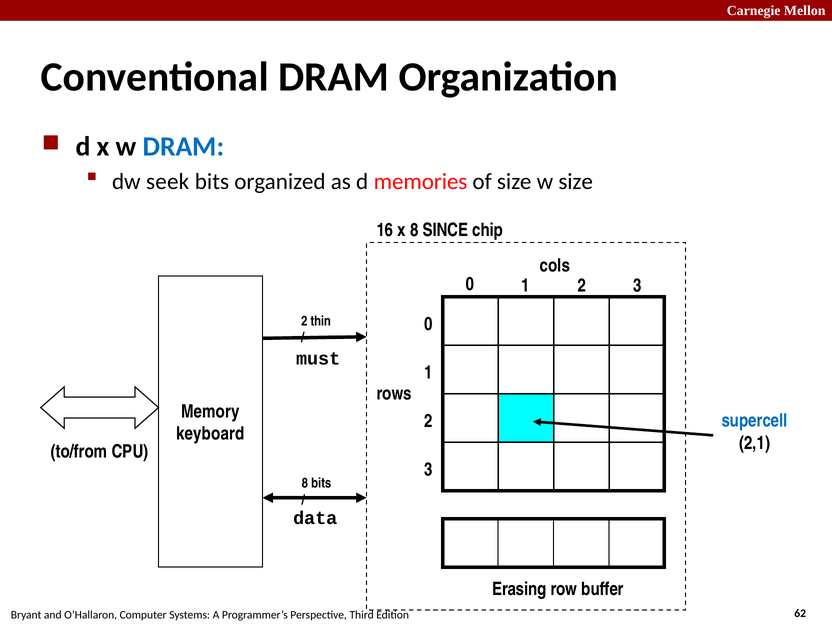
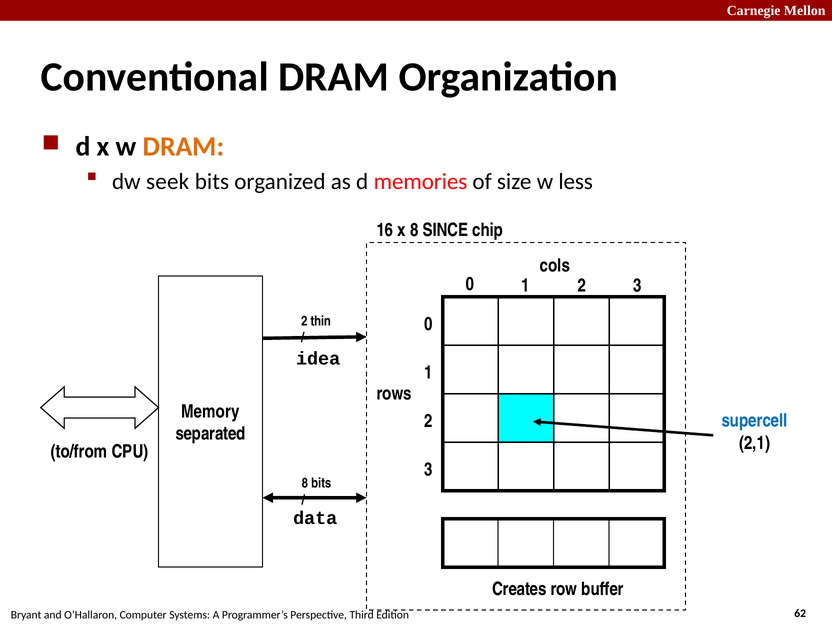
DRAM at (183, 147) colour: blue -> orange
w size: size -> less
must: must -> idea
keyboard: keyboard -> separated
Erasing: Erasing -> Creates
